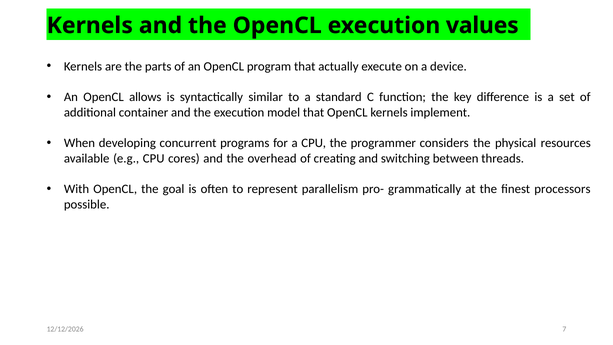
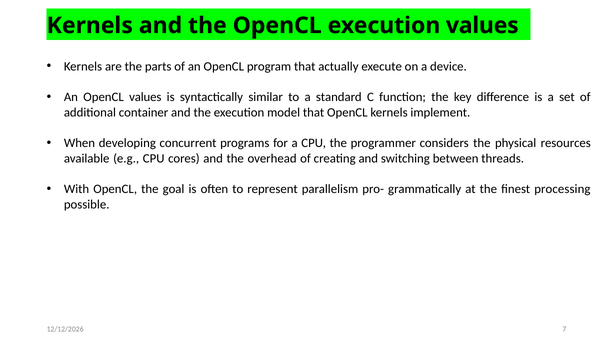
OpenCL allows: allows -> values
processors: processors -> processing
